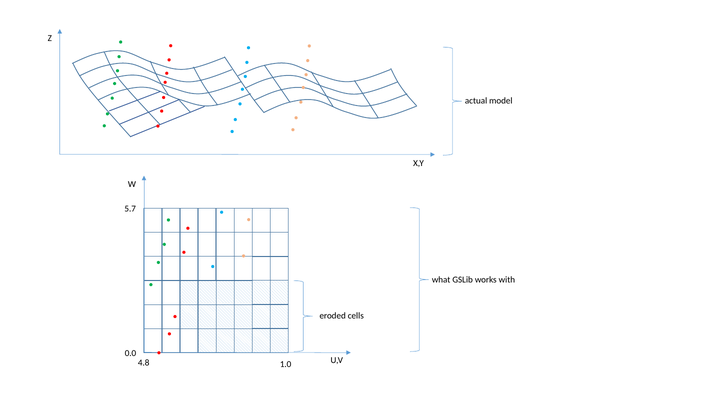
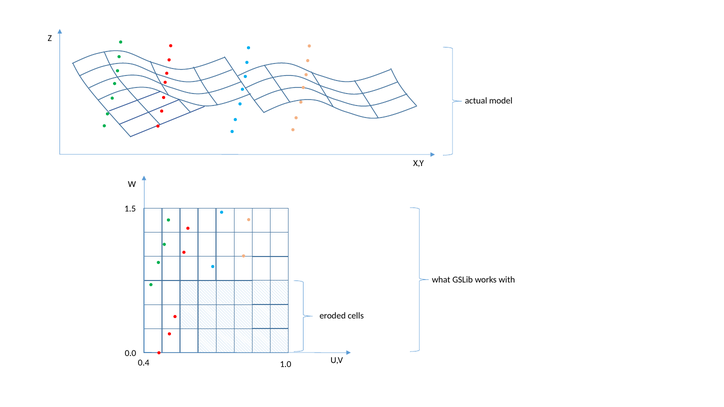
5.7: 5.7 -> 1.5
4.8: 4.8 -> 0.4
